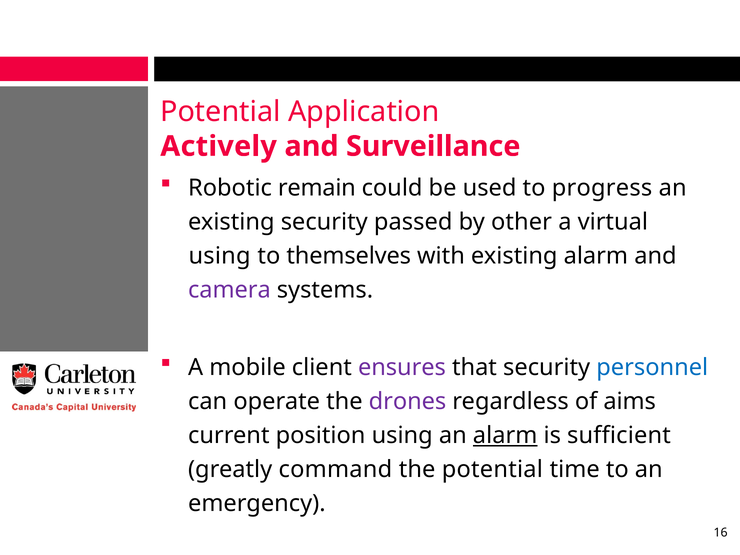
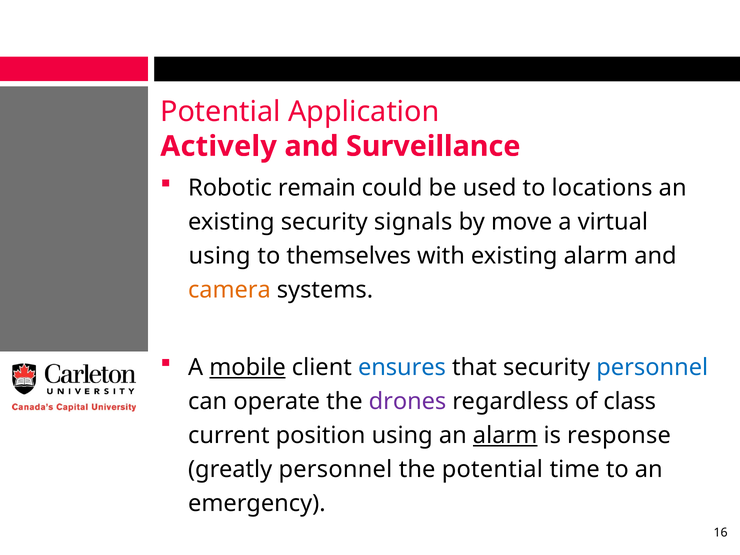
progress: progress -> locations
passed: passed -> signals
other: other -> move
camera colour: purple -> orange
mobile underline: none -> present
ensures colour: purple -> blue
aims: aims -> class
sufficient: sufficient -> response
greatly command: command -> personnel
